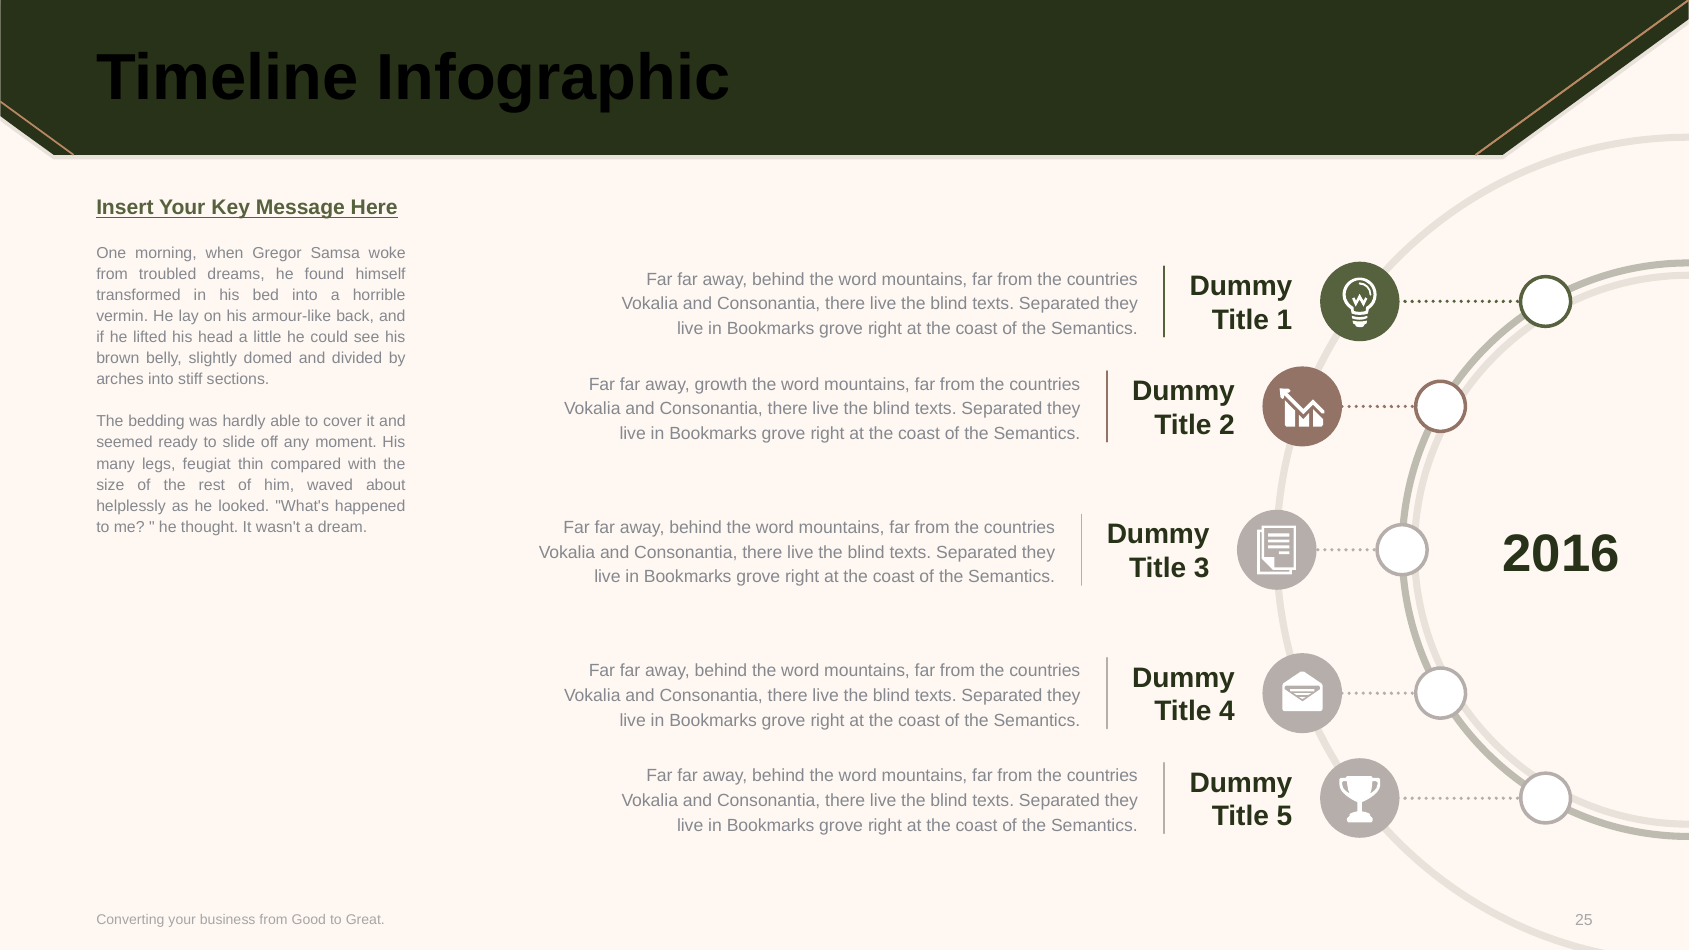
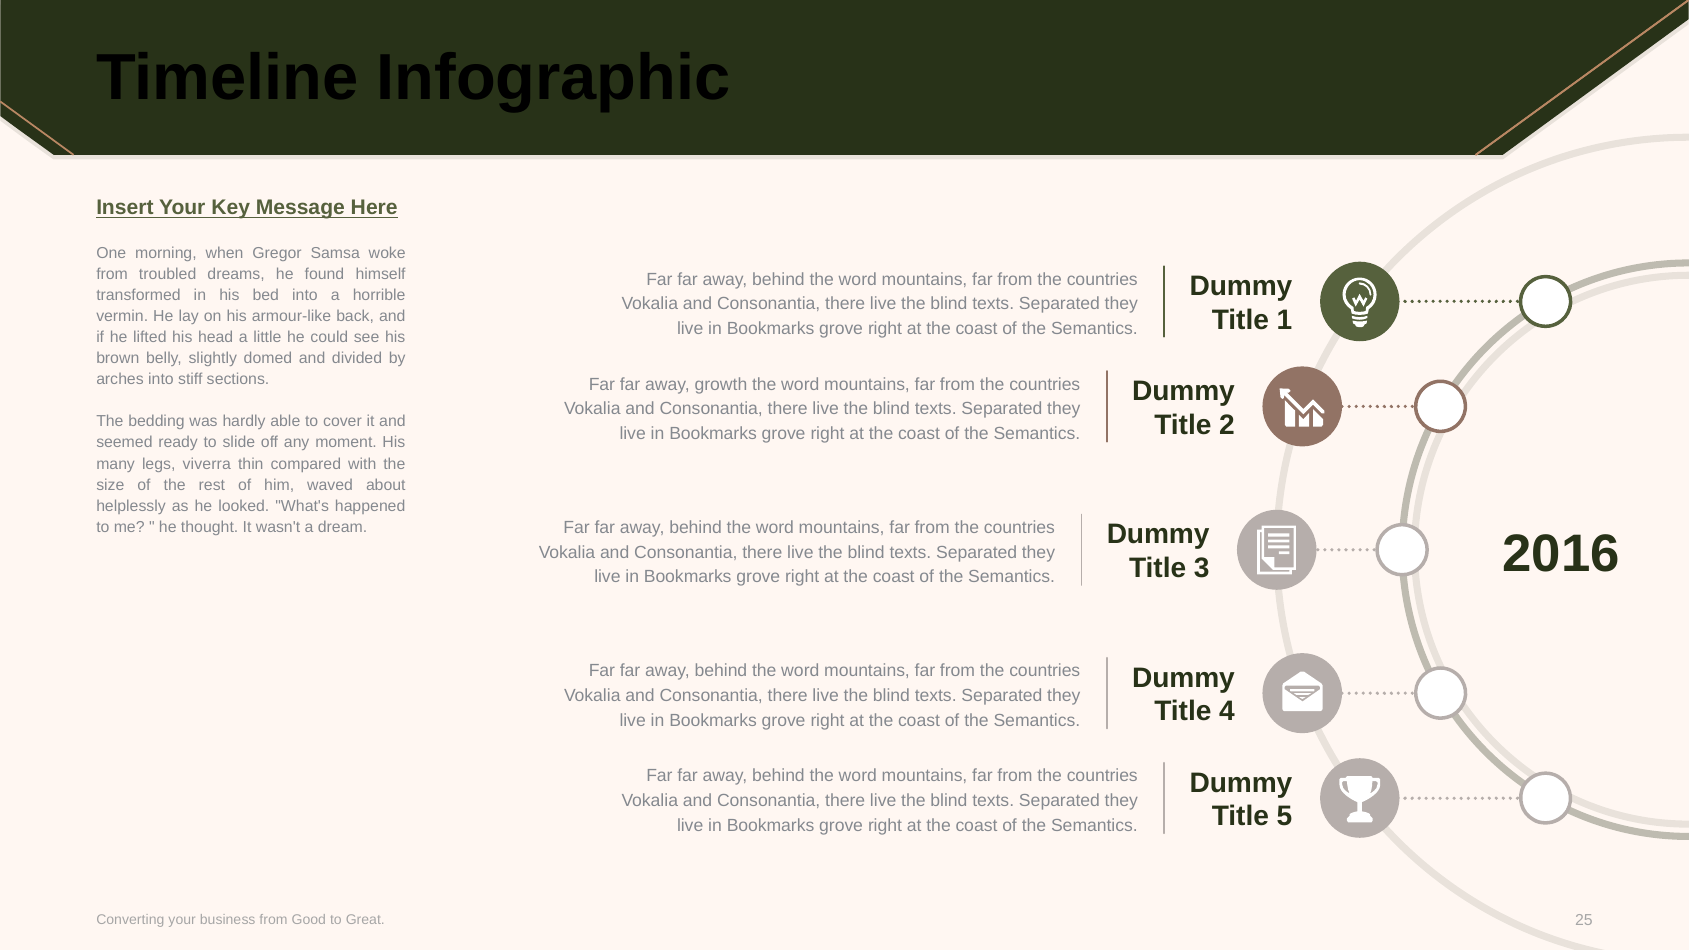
feugiat: feugiat -> viverra
